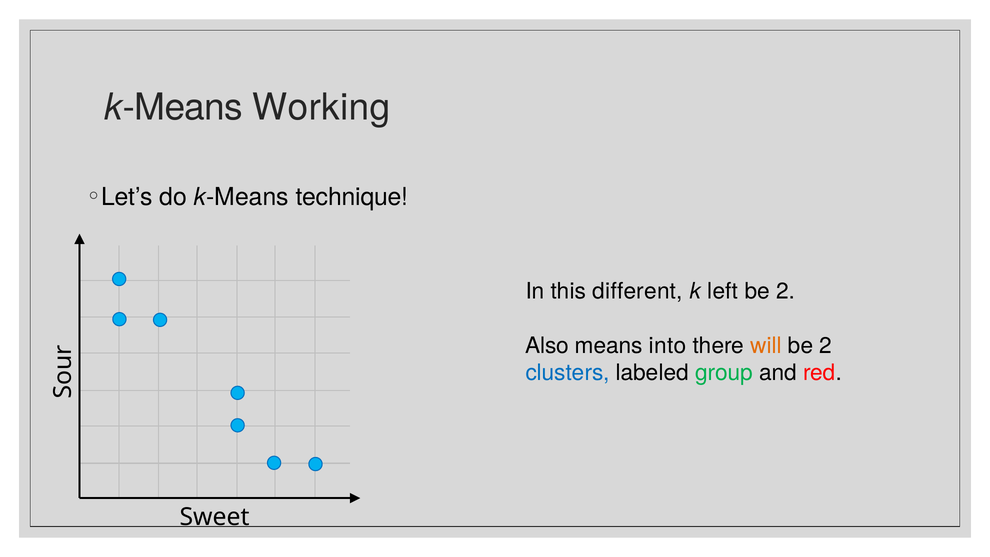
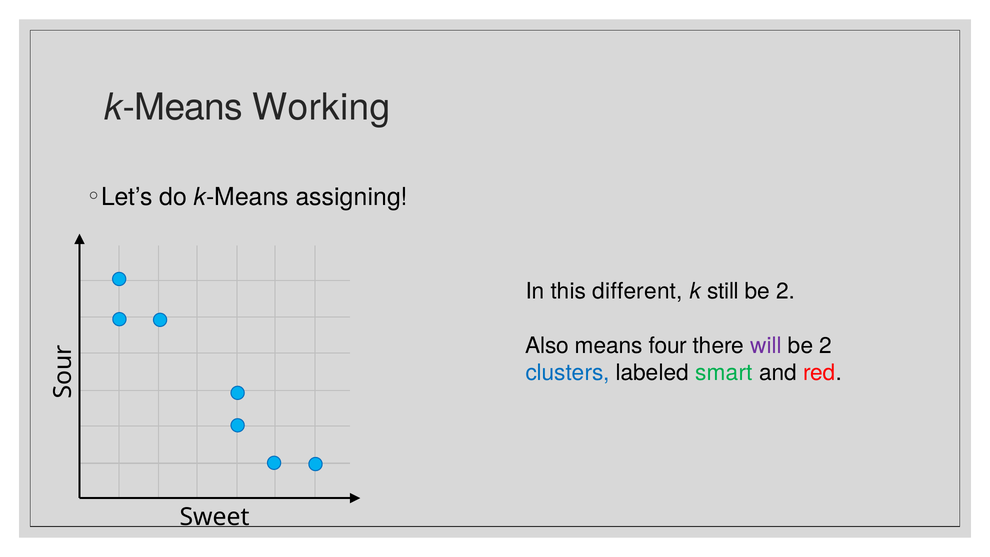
technique: technique -> assigning
left: left -> still
into: into -> four
will colour: orange -> purple
group: group -> smart
